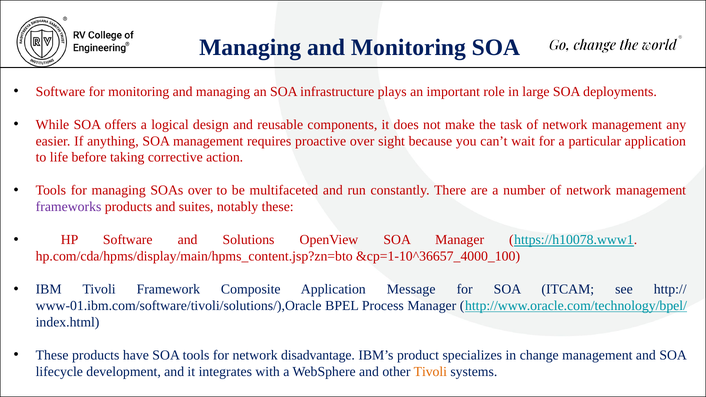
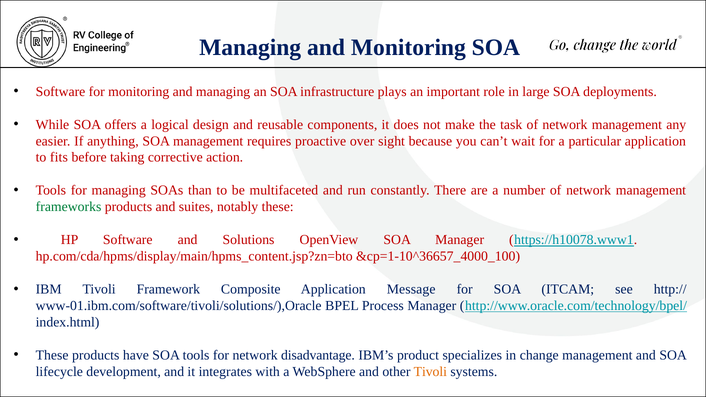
life: life -> fits
SOAs over: over -> than
frameworks colour: purple -> green
